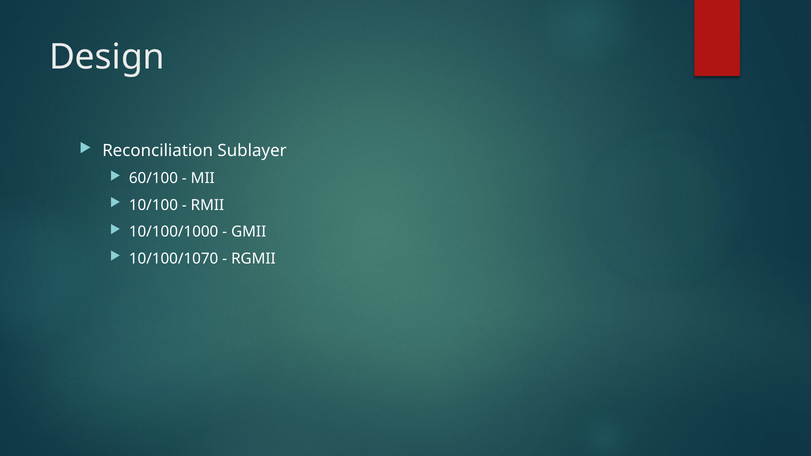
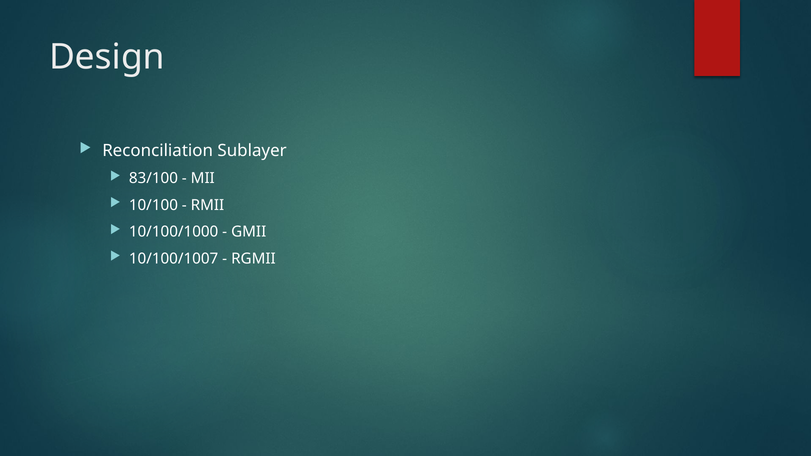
60/100: 60/100 -> 83/100
10/100/1070: 10/100/1070 -> 10/100/1007
